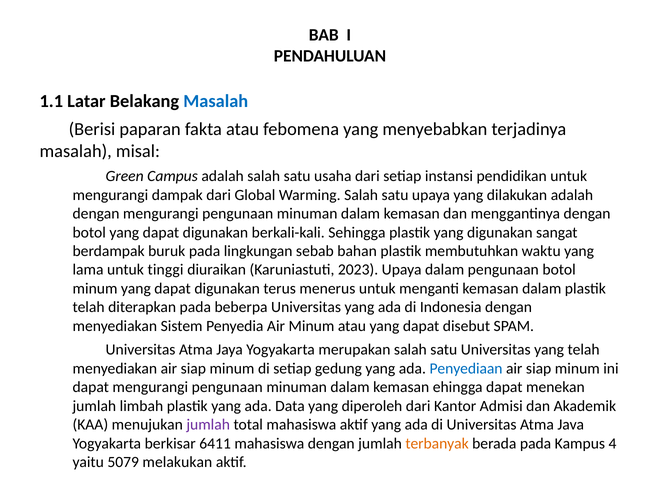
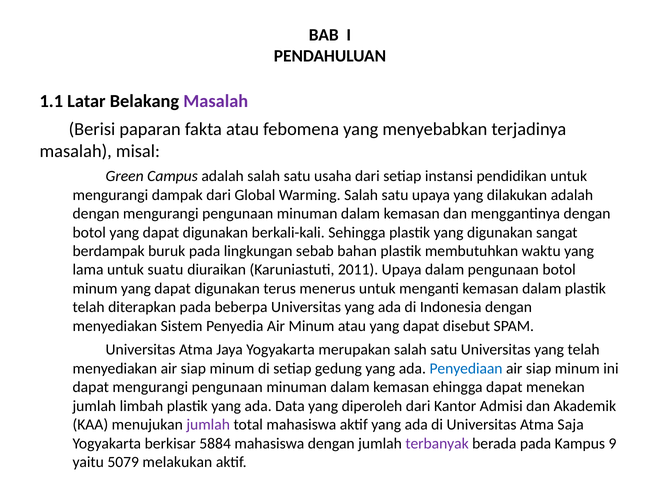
Masalah at (216, 101) colour: blue -> purple
tinggi: tinggi -> suatu
2023: 2023 -> 2011
Java: Java -> Saja
6411: 6411 -> 5884
terbanyak colour: orange -> purple
4: 4 -> 9
